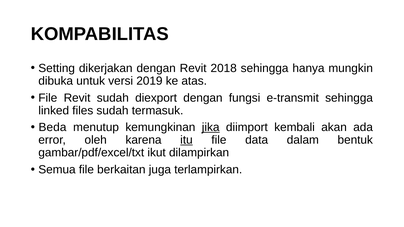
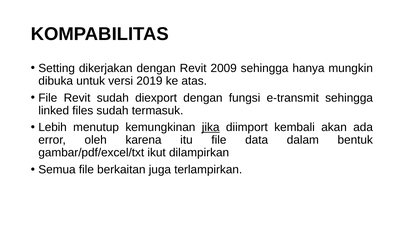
2018: 2018 -> 2009
Beda: Beda -> Lebih
itu underline: present -> none
